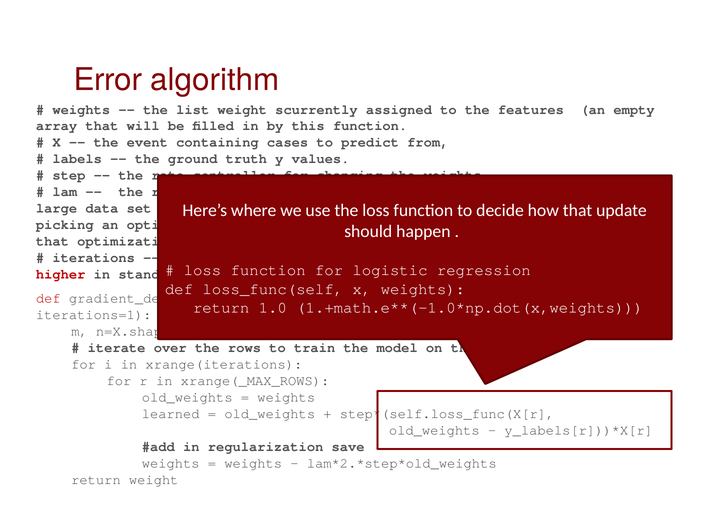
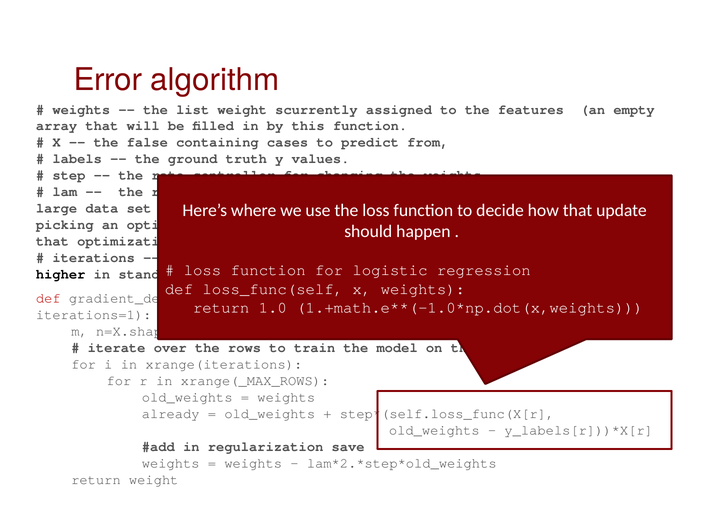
event: event -> false
higher colour: red -> black
learned: learned -> already
